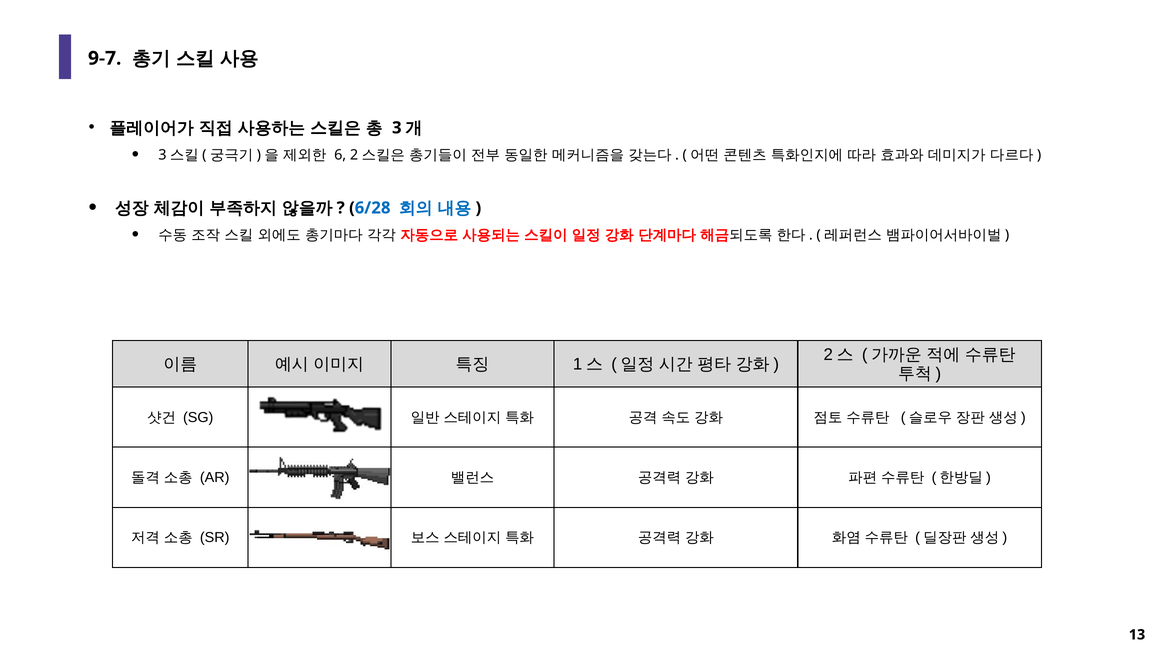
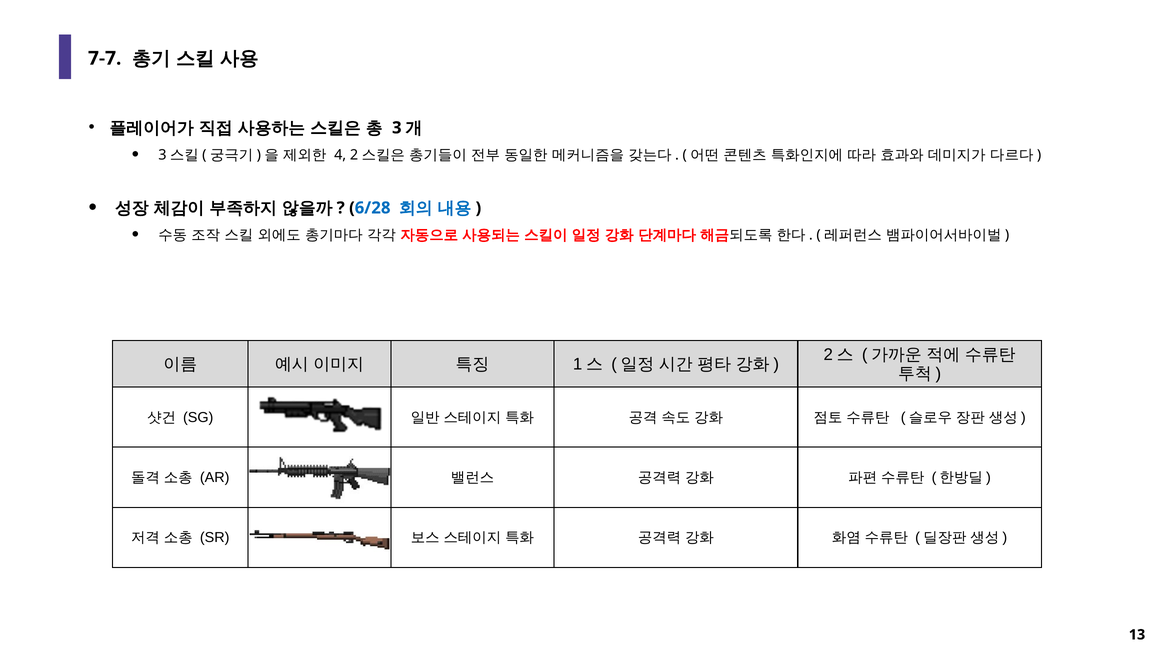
9-7: 9-7 -> 7-7
6: 6 -> 4
